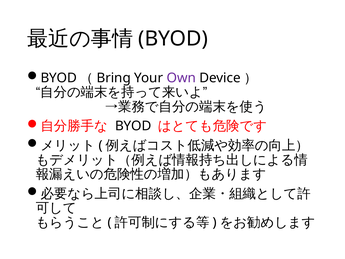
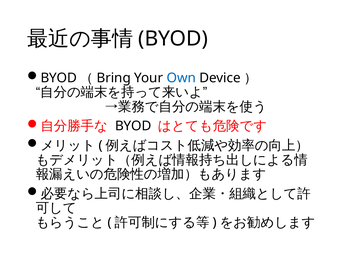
Own colour: purple -> blue
